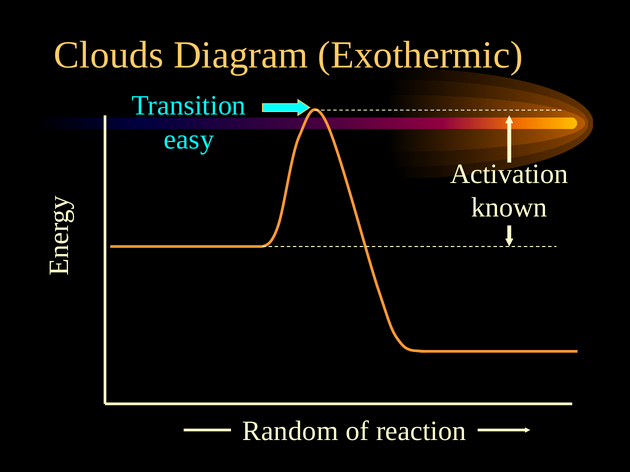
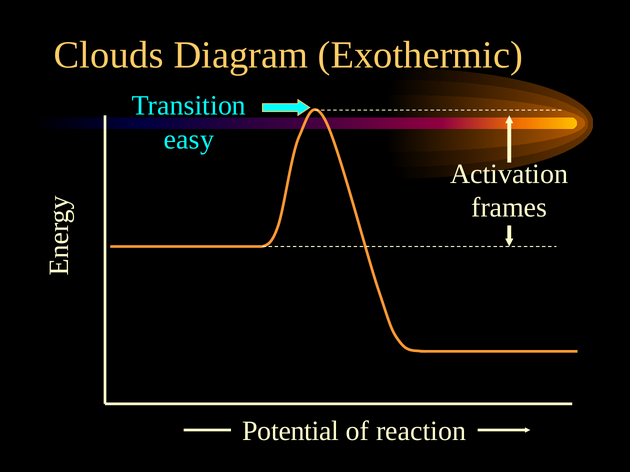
known: known -> frames
Random: Random -> Potential
